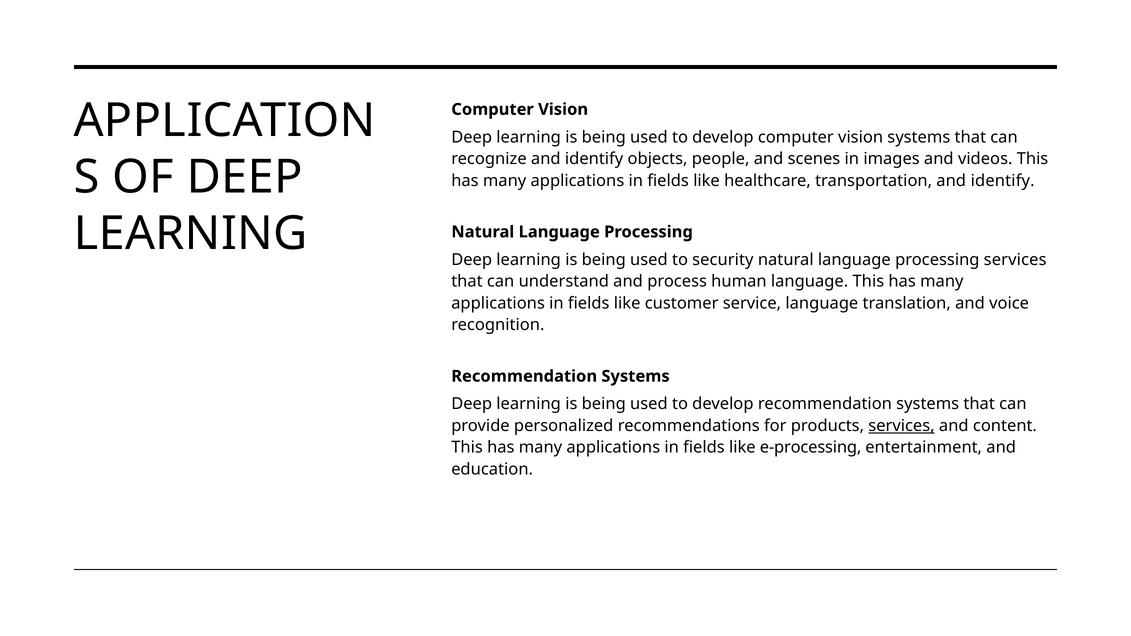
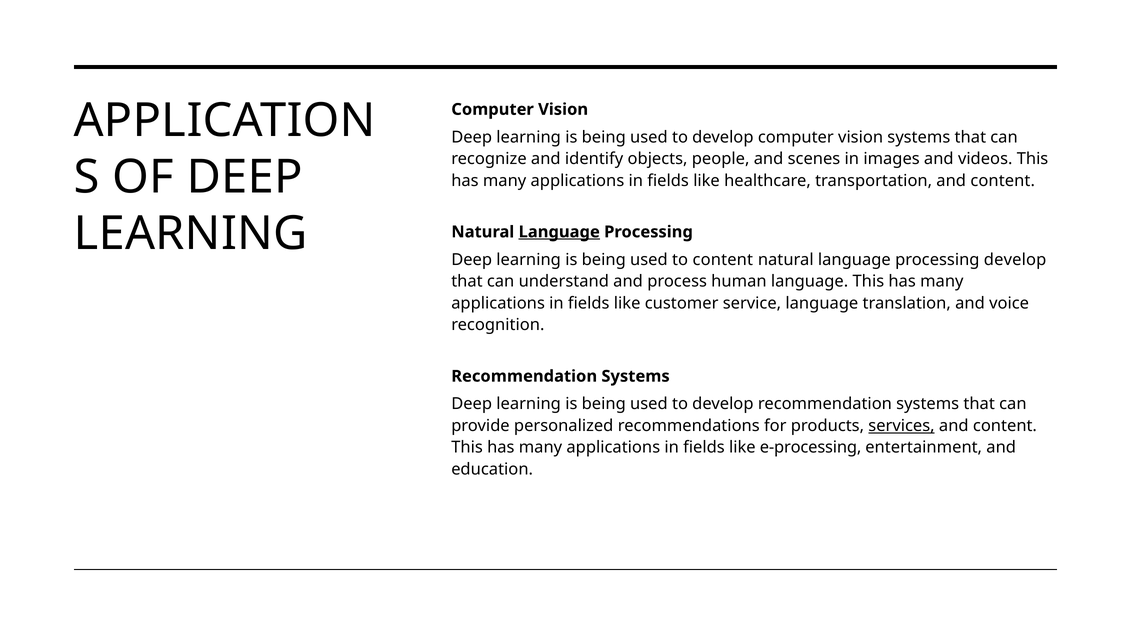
transportation and identify: identify -> content
Language at (559, 232) underline: none -> present
to security: security -> content
processing services: services -> develop
